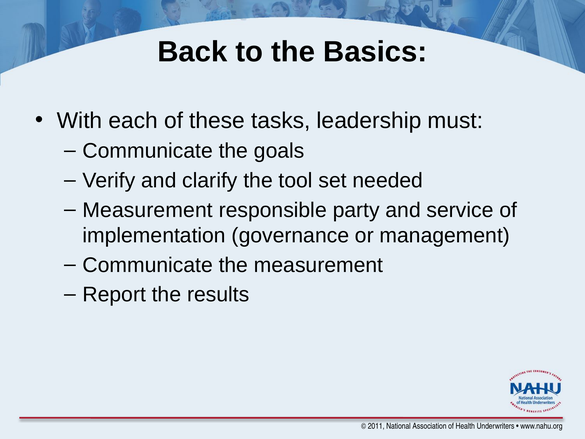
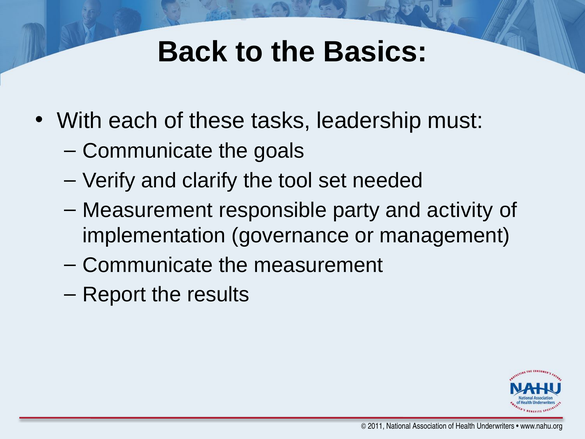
service: service -> activity
